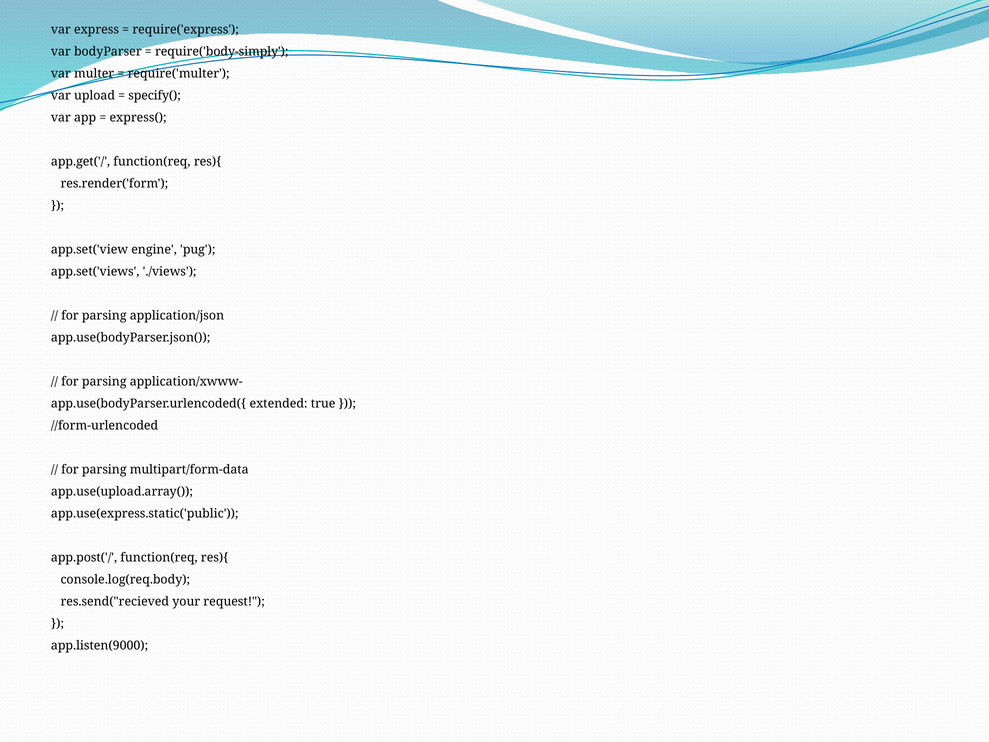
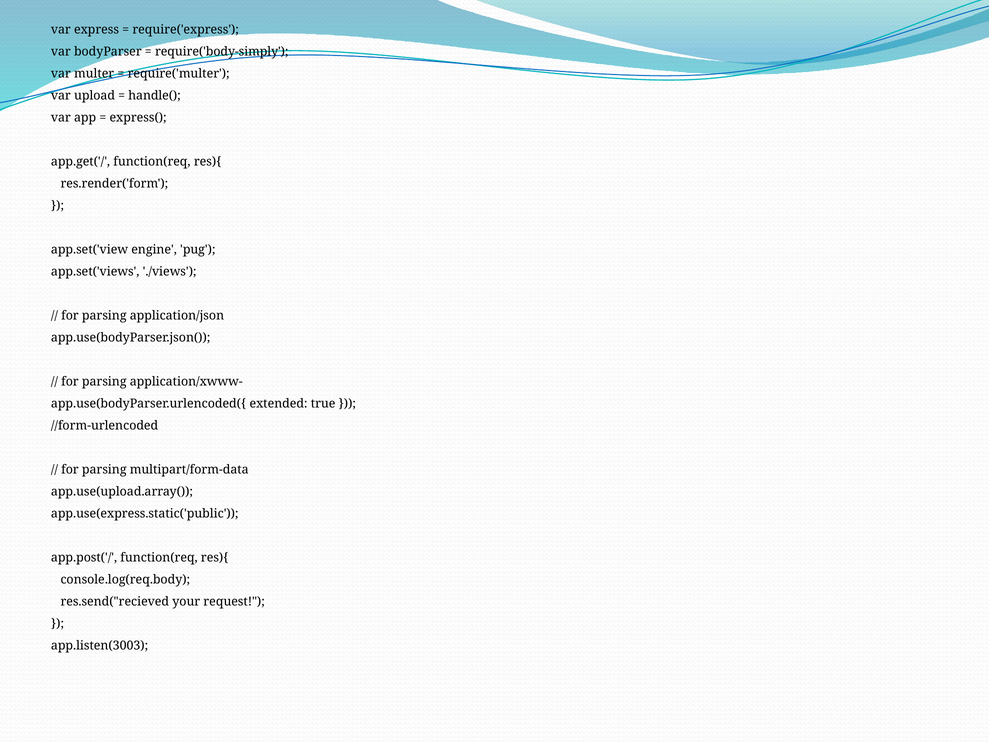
specify(: specify( -> handle(
app.listen(9000: app.listen(9000 -> app.listen(3003
